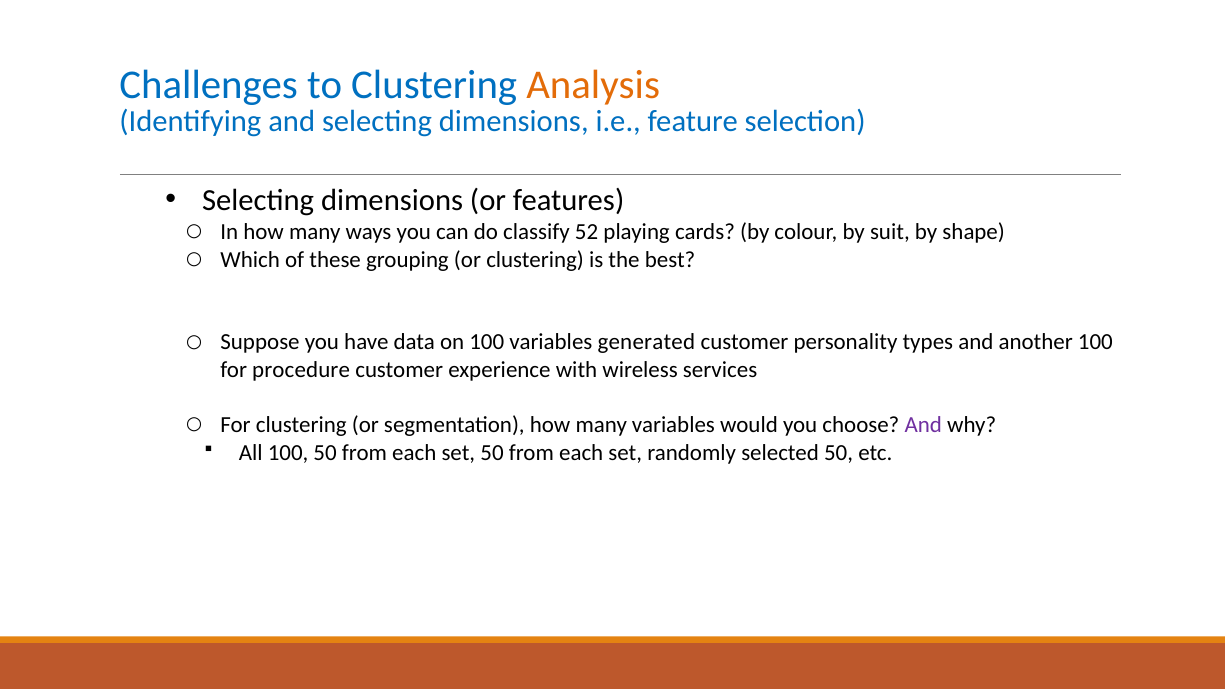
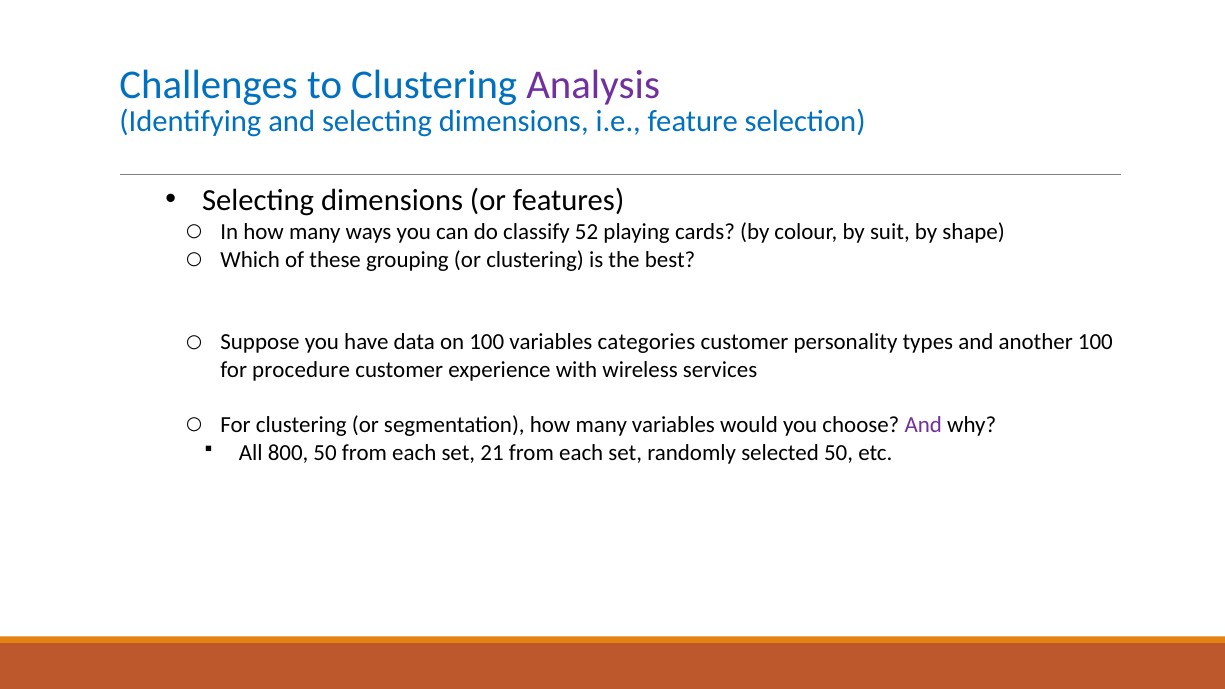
Analysis colour: orange -> purple
generated: generated -> categories
All 100: 100 -> 800
set 50: 50 -> 21
